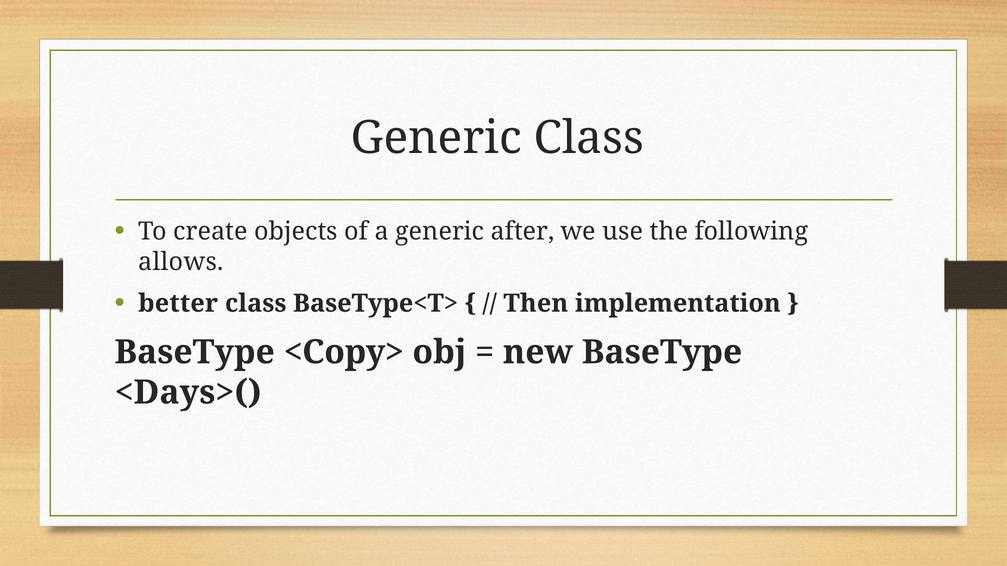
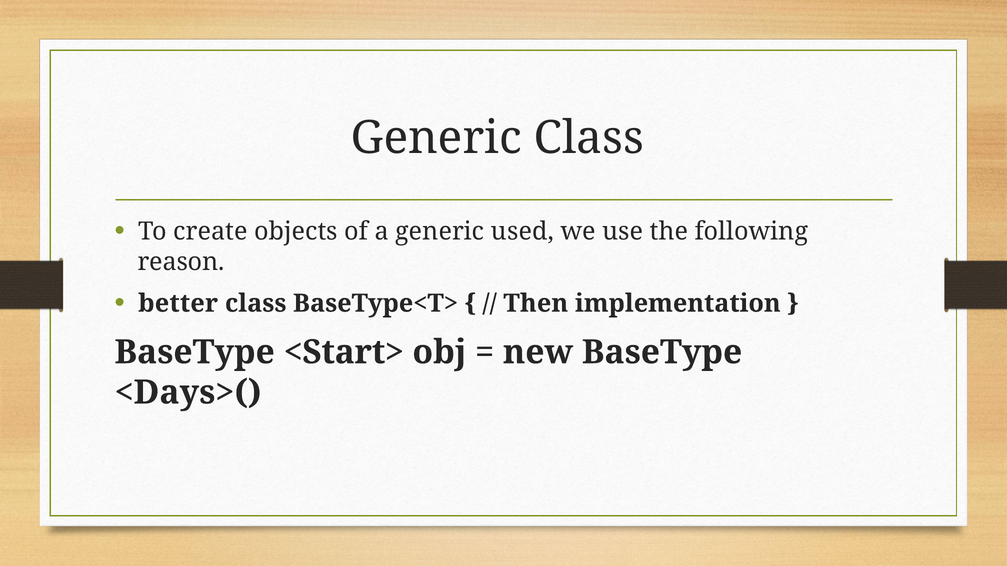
after: after -> used
allows: allows -> reason
<Copy>: <Copy> -> <Start>
